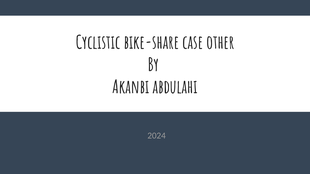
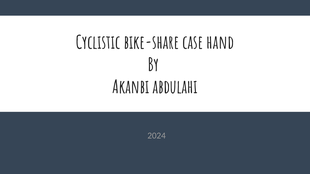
other: other -> hand
